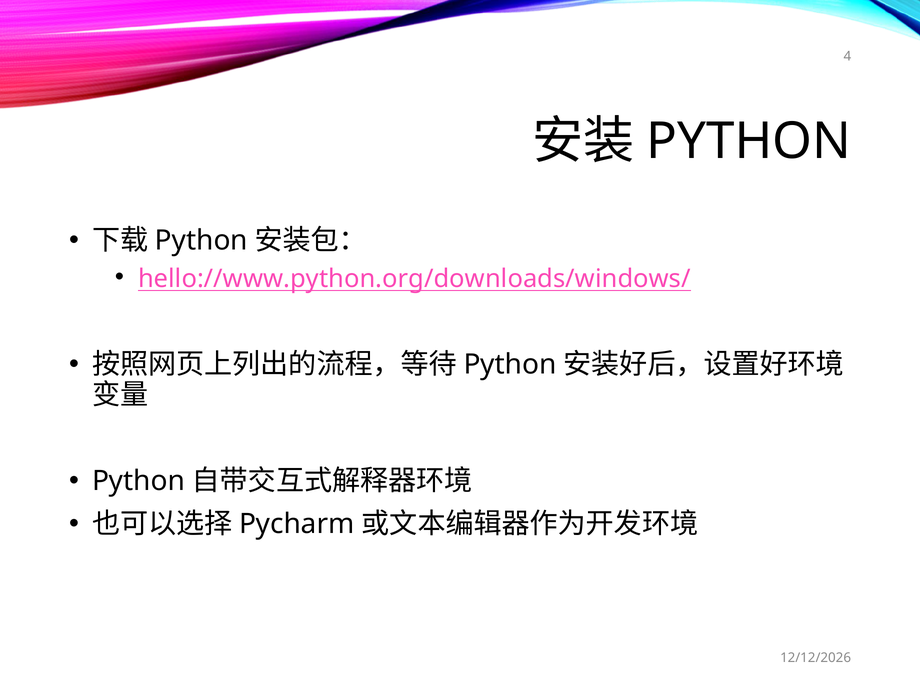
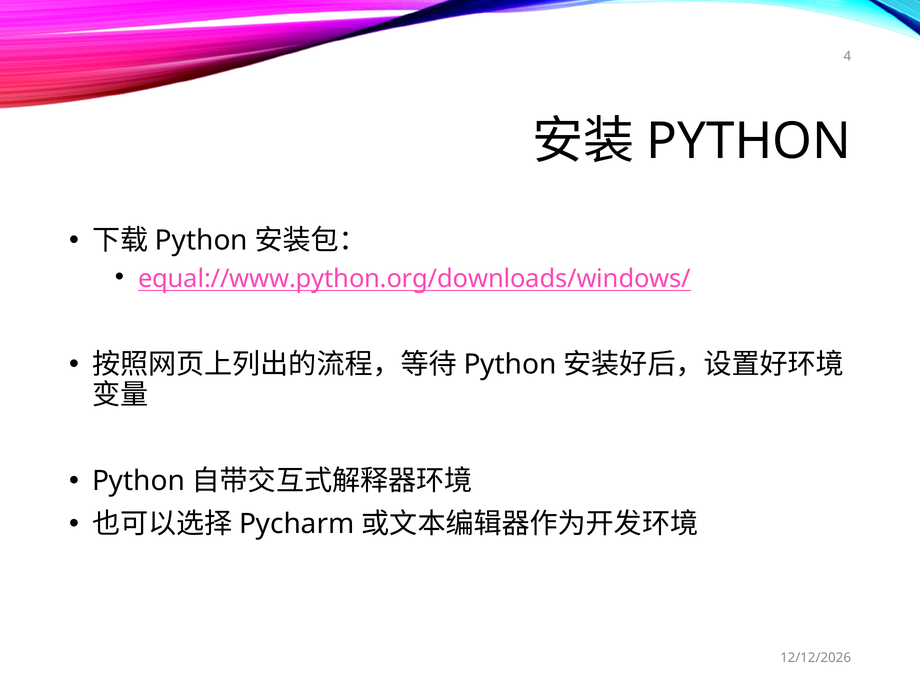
hello://www.python.org/downloads/windows/: hello://www.python.org/downloads/windows/ -> equal://www.python.org/downloads/windows/
